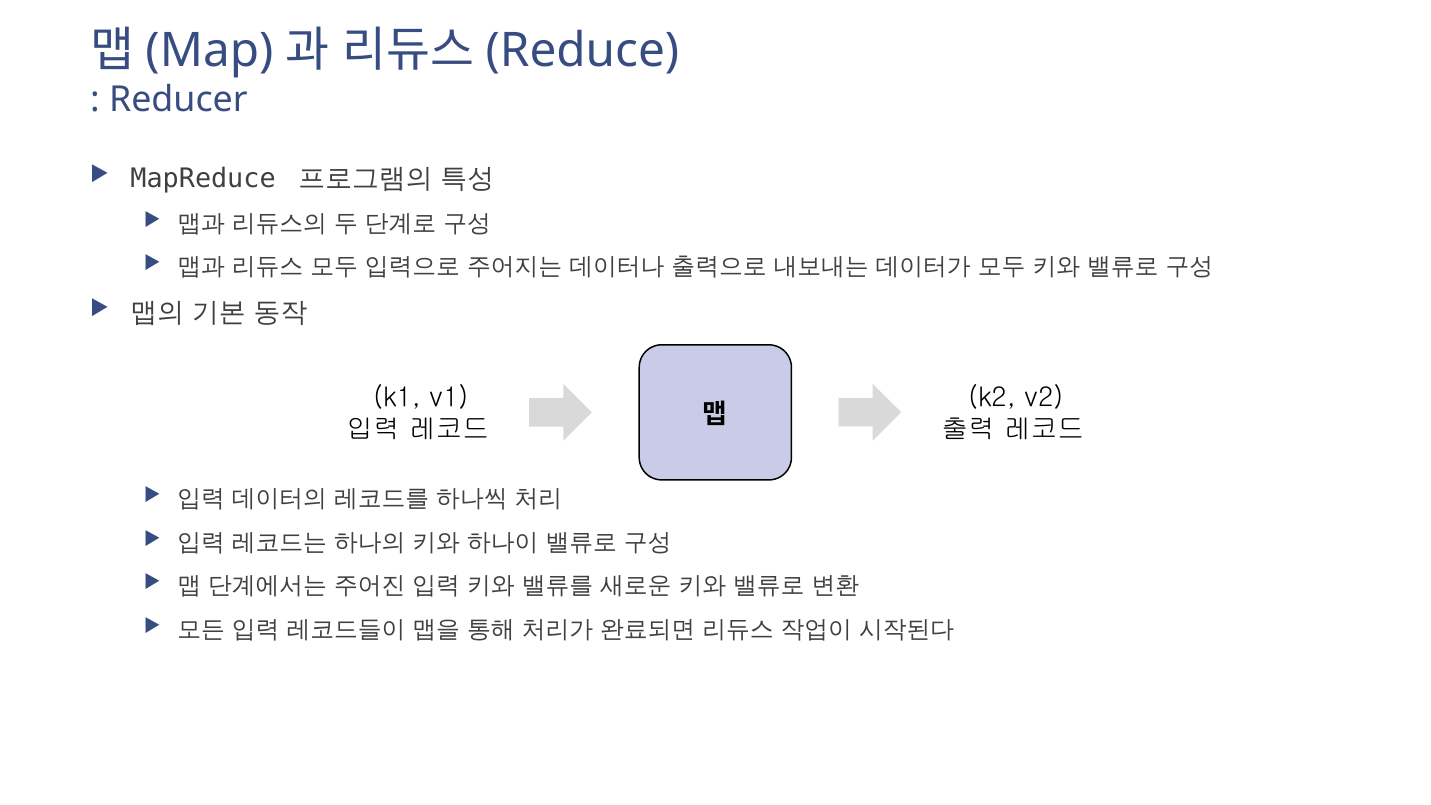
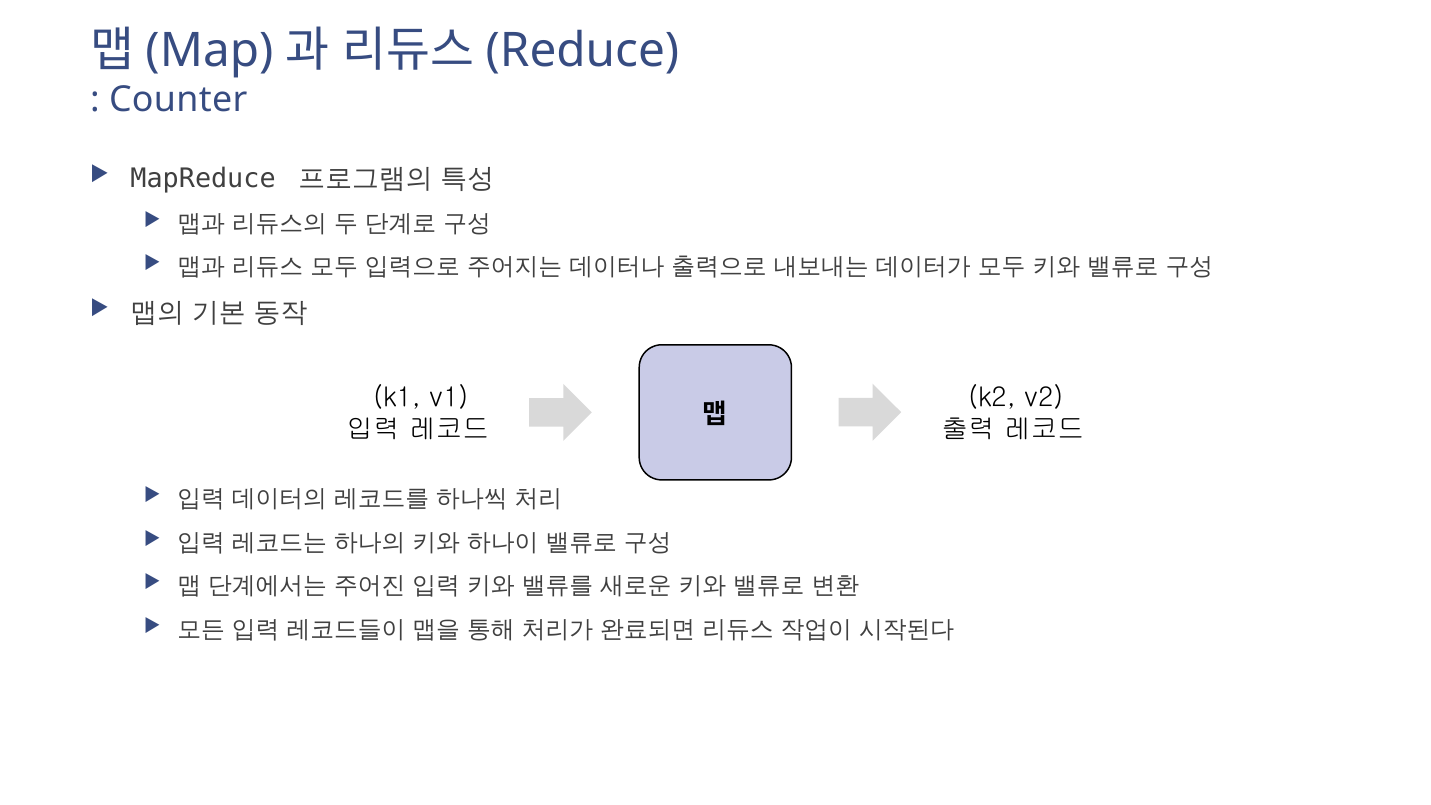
Reducer: Reducer -> Counter
